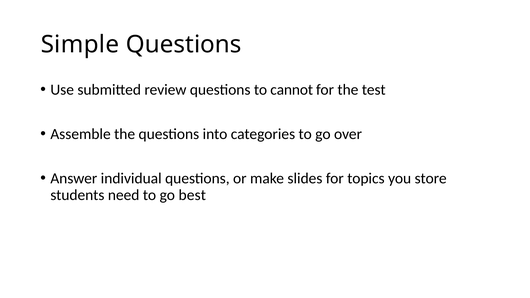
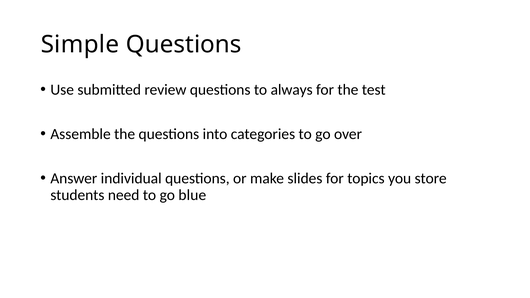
cannot: cannot -> always
best: best -> blue
